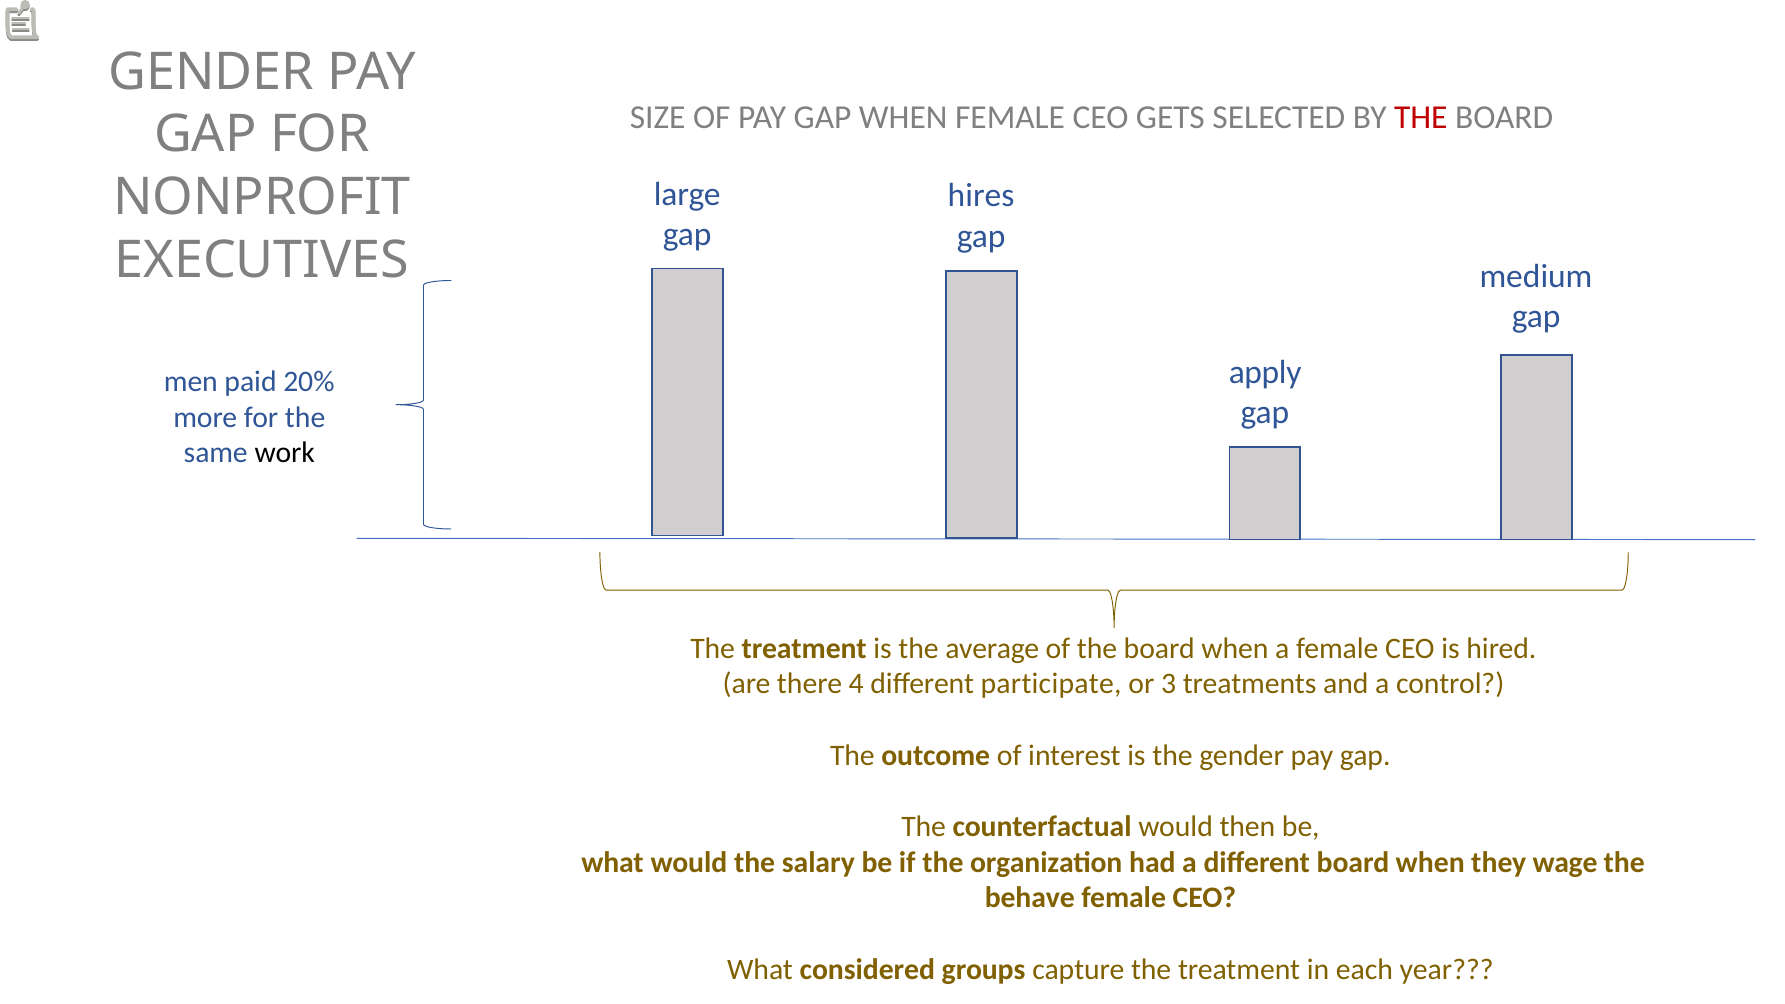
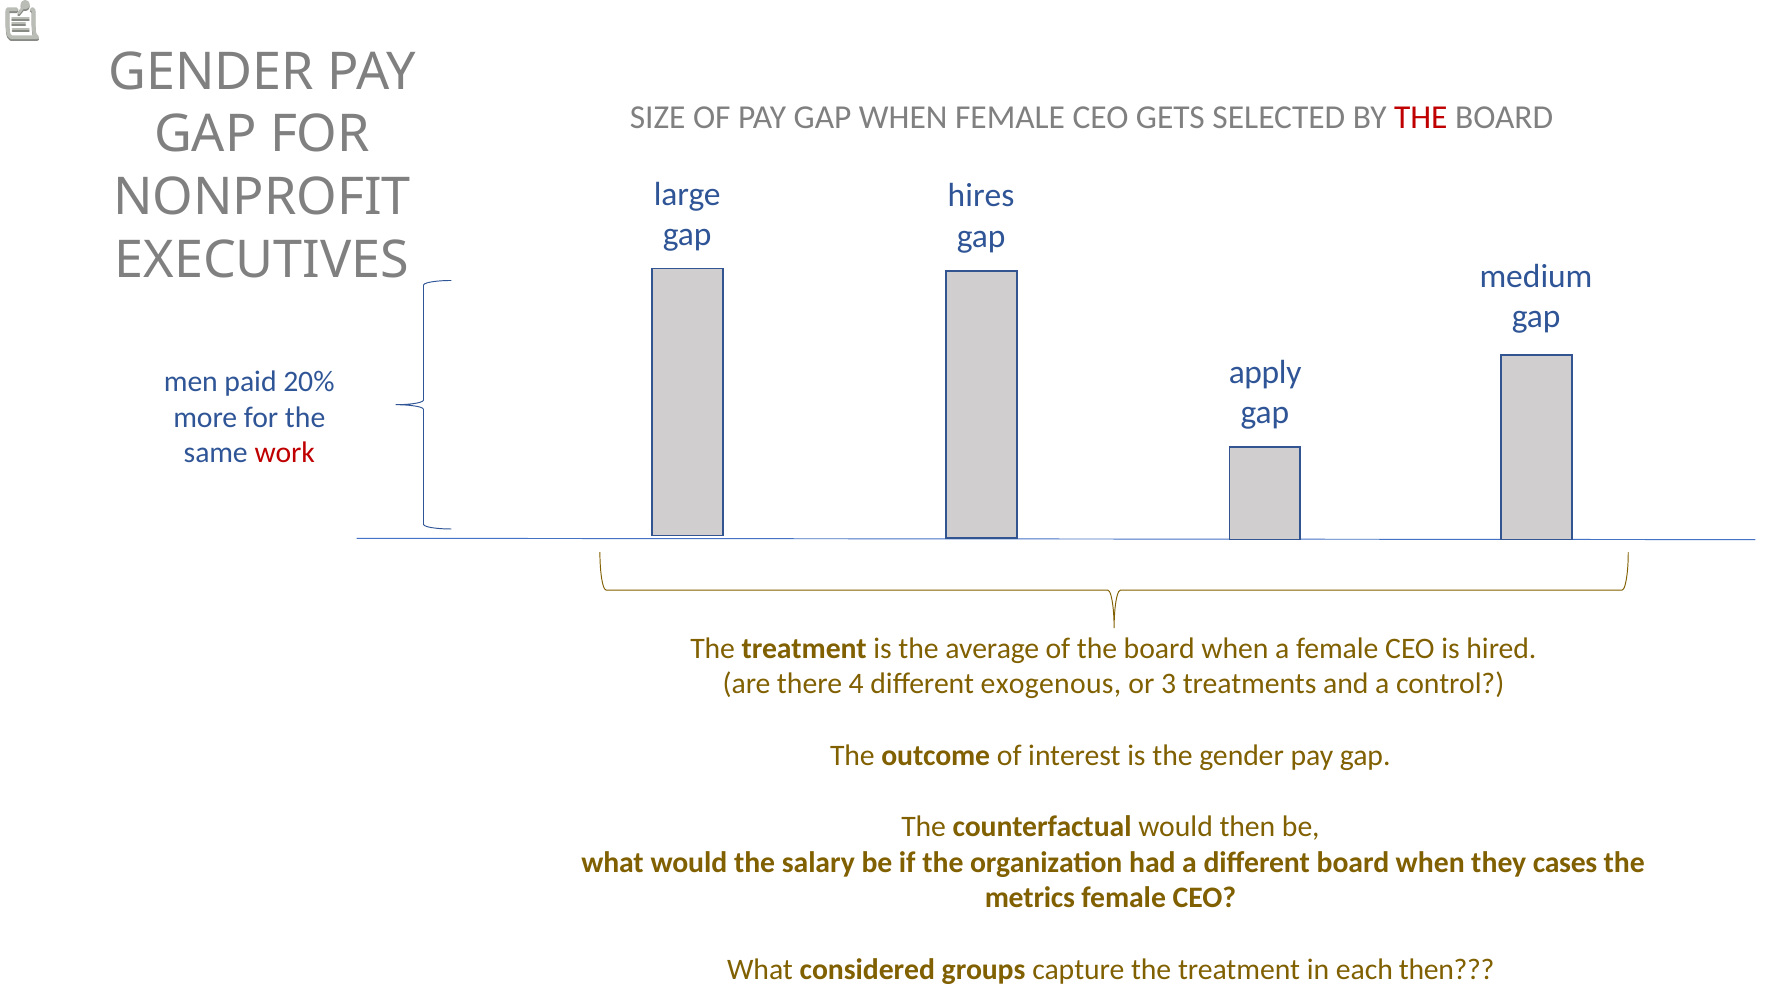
work colour: black -> red
participate: participate -> exogenous
wage: wage -> cases
behave: behave -> metrics
each year: year -> then
